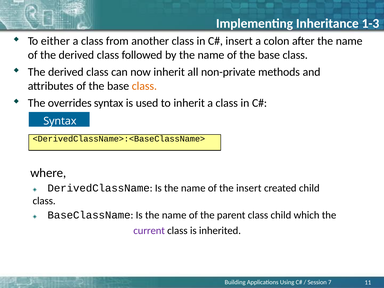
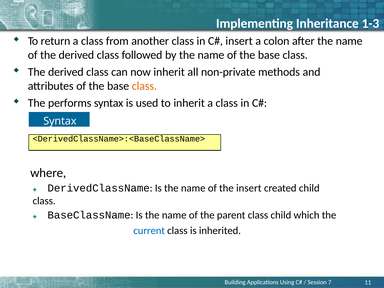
either: either -> return
overrides: overrides -> performs
current colour: purple -> blue
